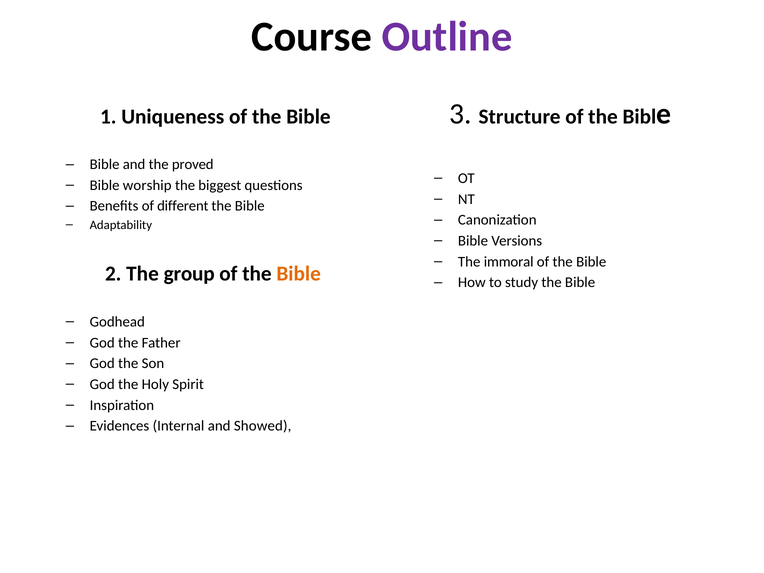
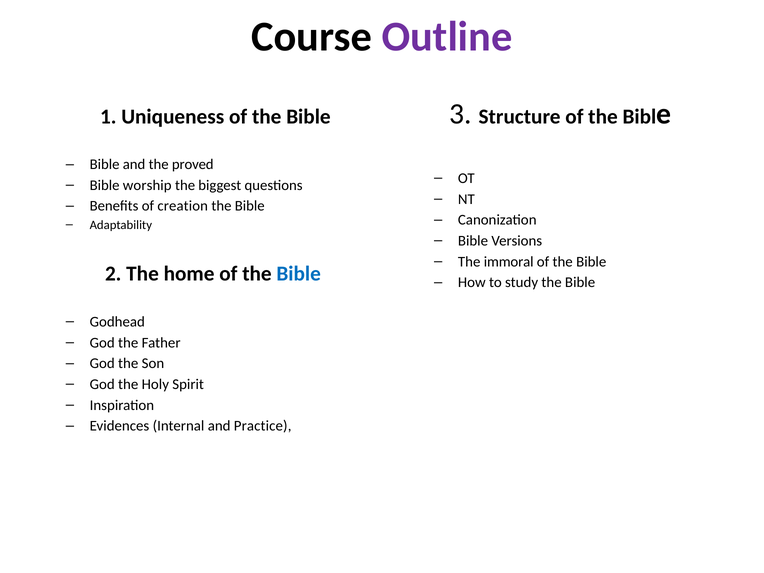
different: different -> creation
group: group -> home
Bible at (299, 274) colour: orange -> blue
Showed: Showed -> Practice
